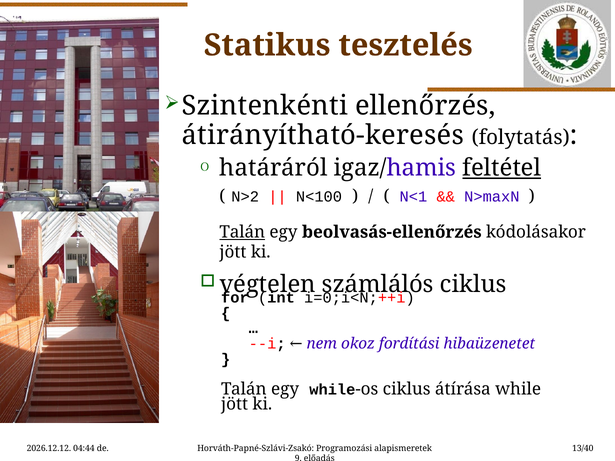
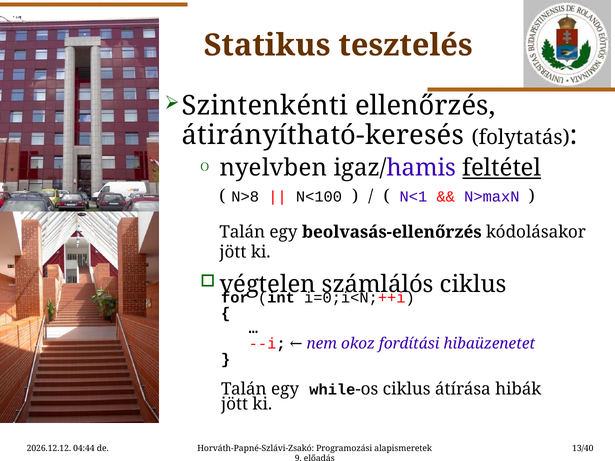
határáról: határáról -> nyelvben
N>2: N>2 -> N>8
Talán at (242, 232) underline: present -> none
while: while -> hibák
